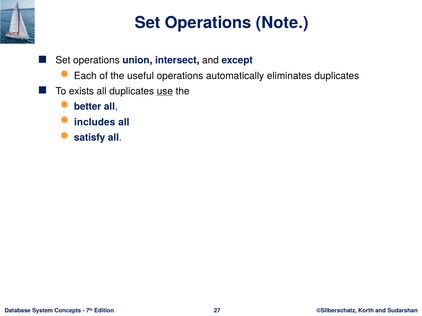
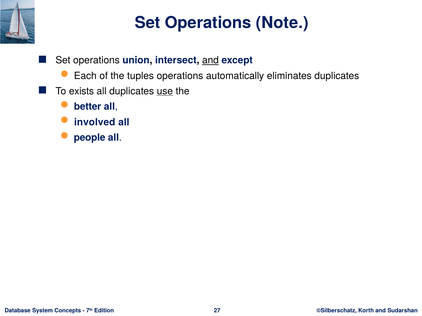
and at (210, 60) underline: none -> present
useful: useful -> tuples
includes: includes -> involved
satisfy: satisfy -> people
